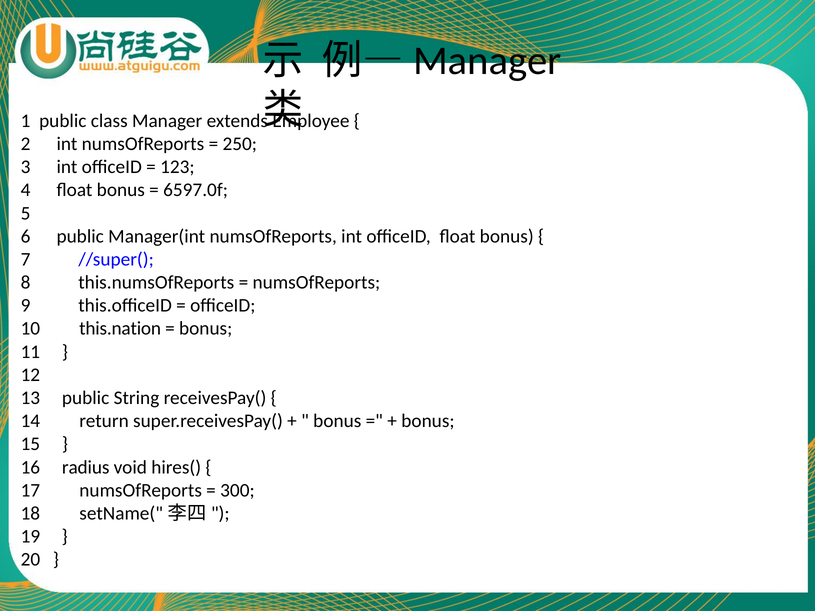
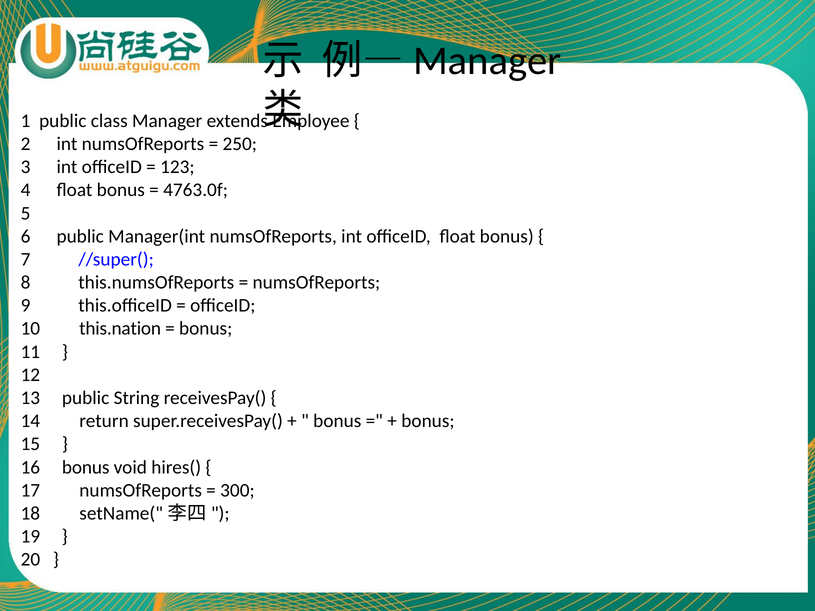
6597.0f: 6597.0f -> 4763.0f
16 radius: radius -> bonus
